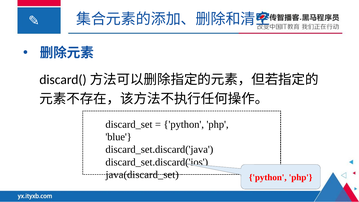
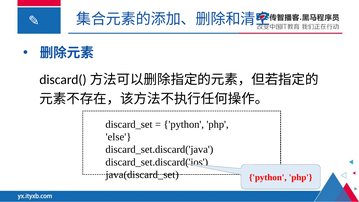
blue: blue -> else
